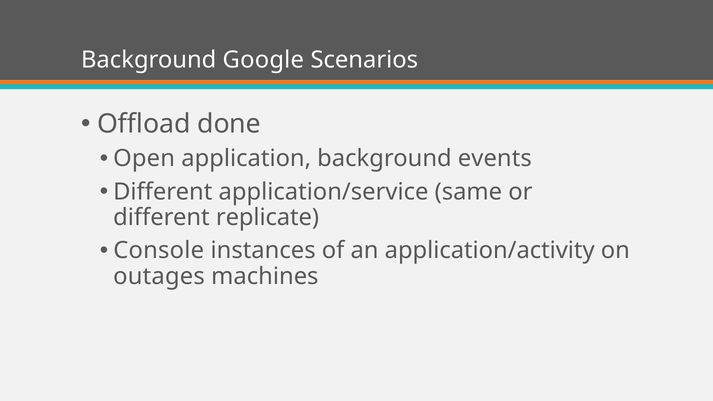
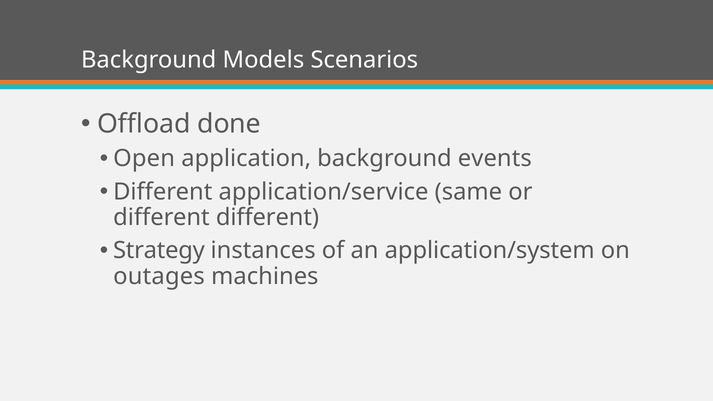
Google: Google -> Models
different replicate: replicate -> different
Console: Console -> Strategy
application/activity: application/activity -> application/system
